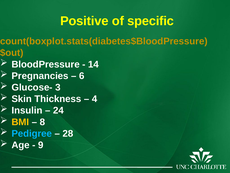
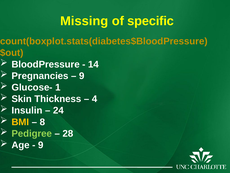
Positive: Positive -> Missing
6 at (82, 76): 6 -> 9
3: 3 -> 1
Pedigree colour: light blue -> light green
